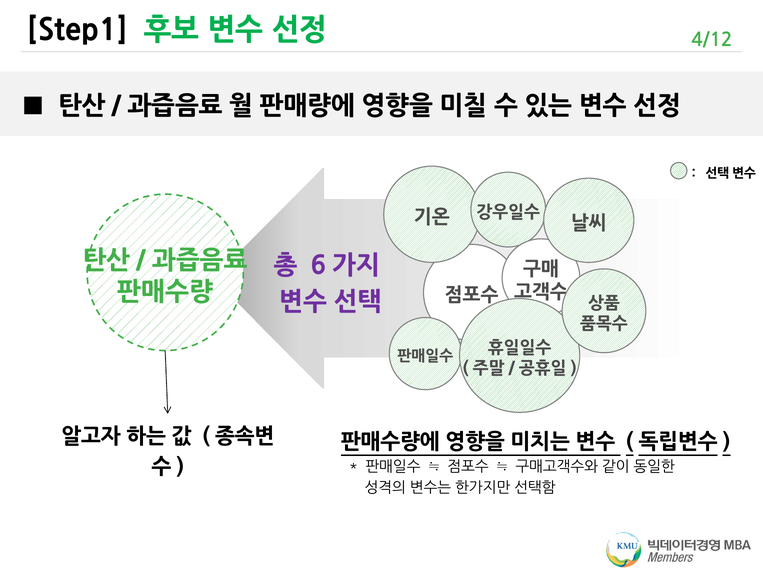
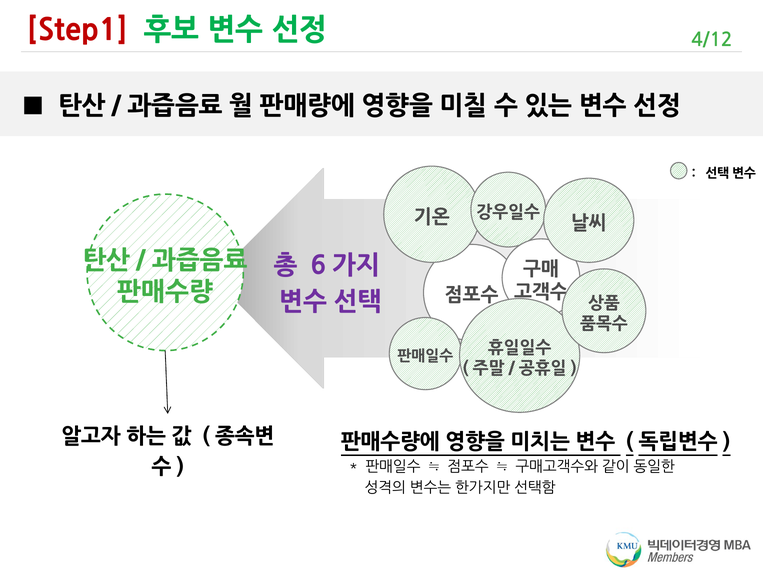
Step1 colour: black -> red
